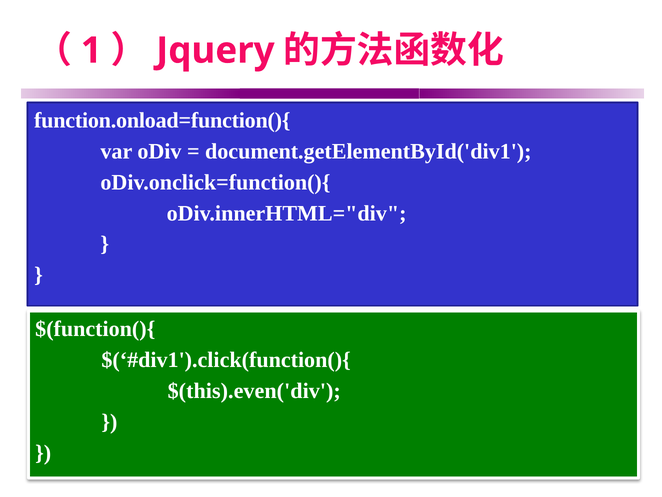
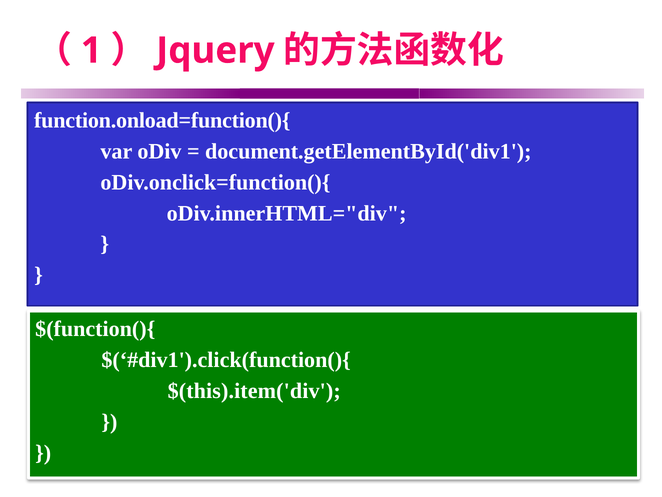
$(this).even('div: $(this).even('div -> $(this).item('div
